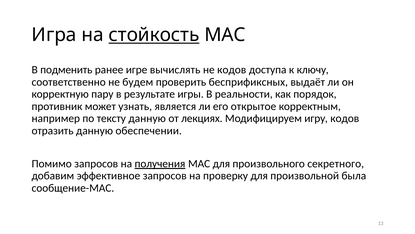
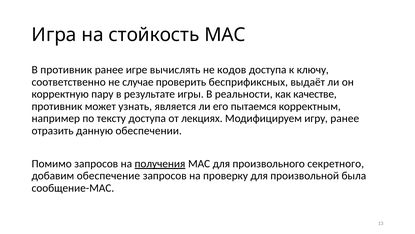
стойкость underline: present -> none
В подменить: подменить -> противник
будем: будем -> случае
порядок: порядок -> качестве
открытое: открытое -> пытаемся
тексту данную: данную -> доступа
игру кодов: кодов -> ранее
эффективное: эффективное -> обеспечение
